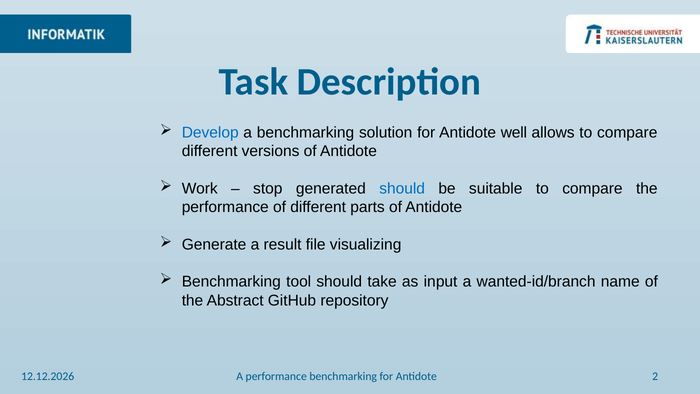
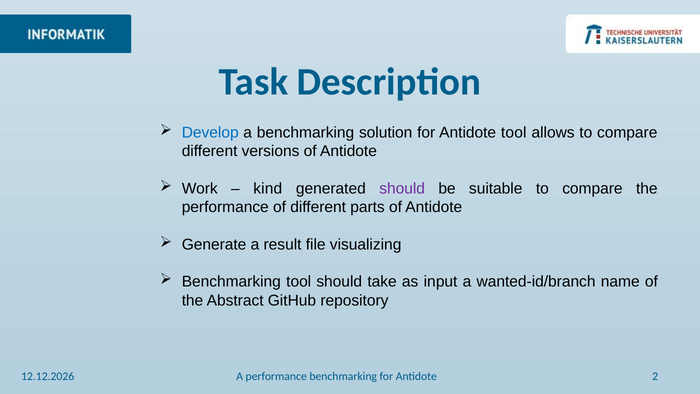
Antidote well: well -> tool
stop: stop -> kind
should at (402, 189) colour: blue -> purple
